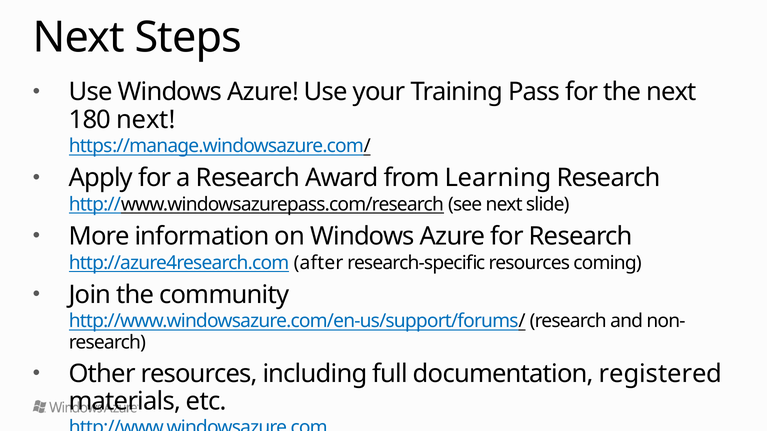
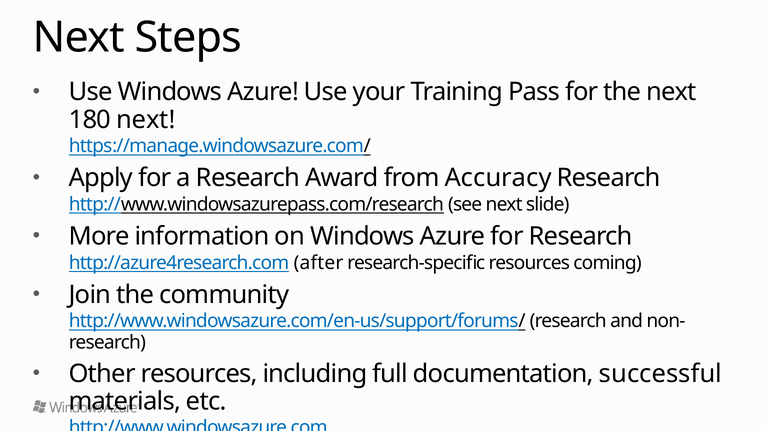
Learning: Learning -> Accuracy
registered: registered -> successful
